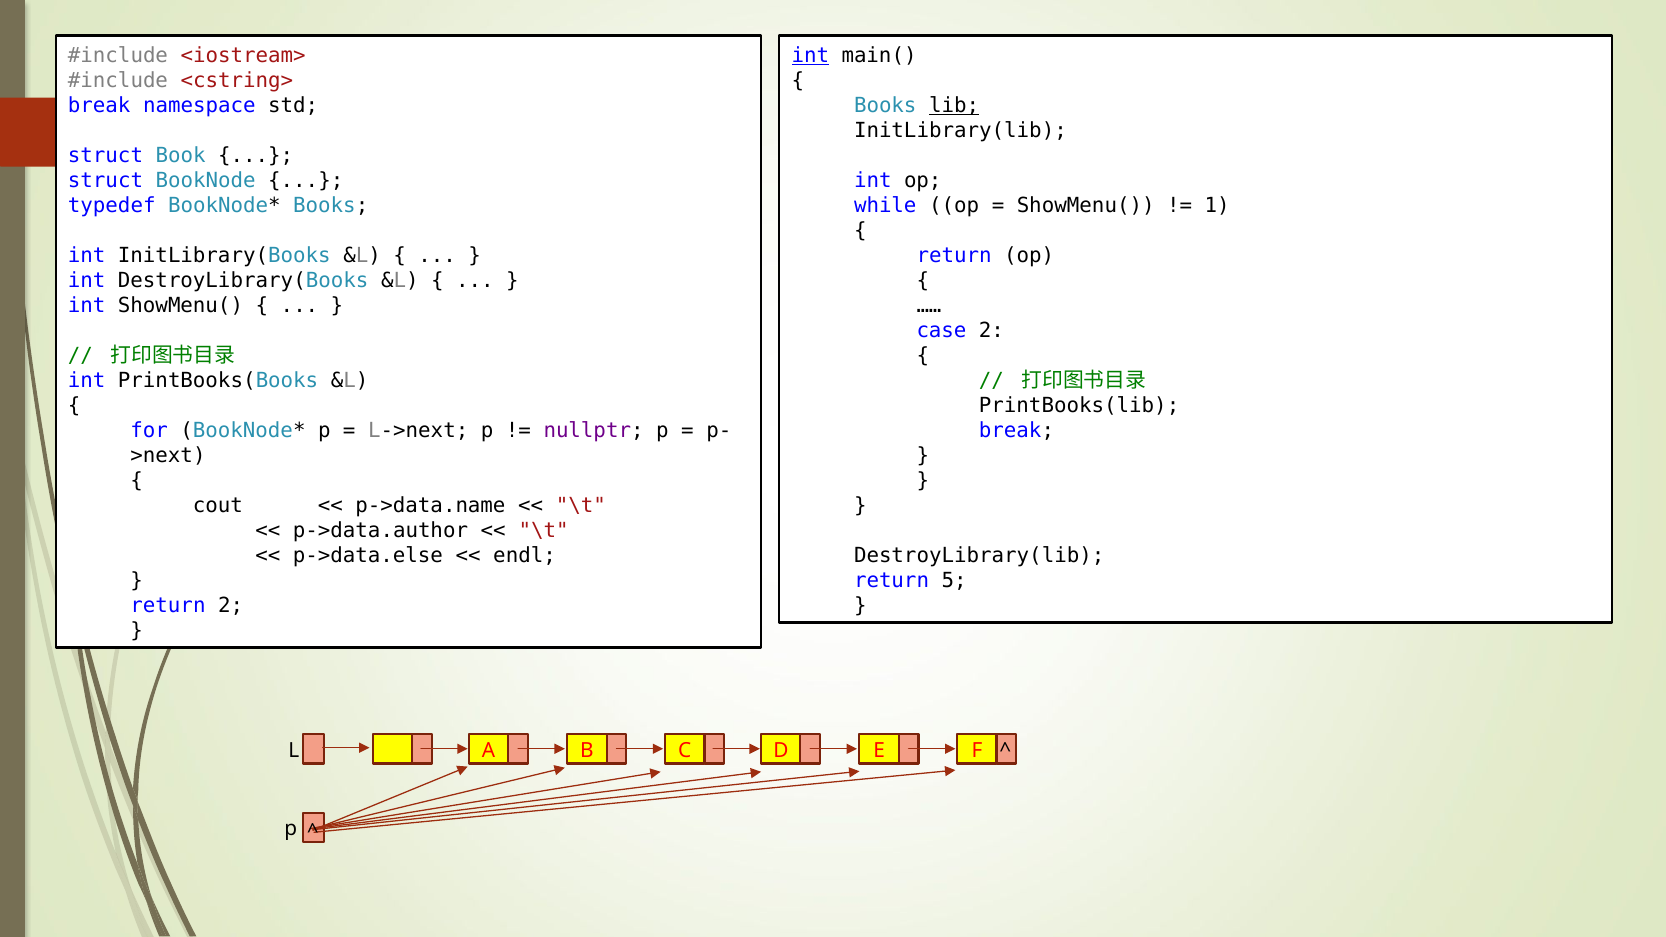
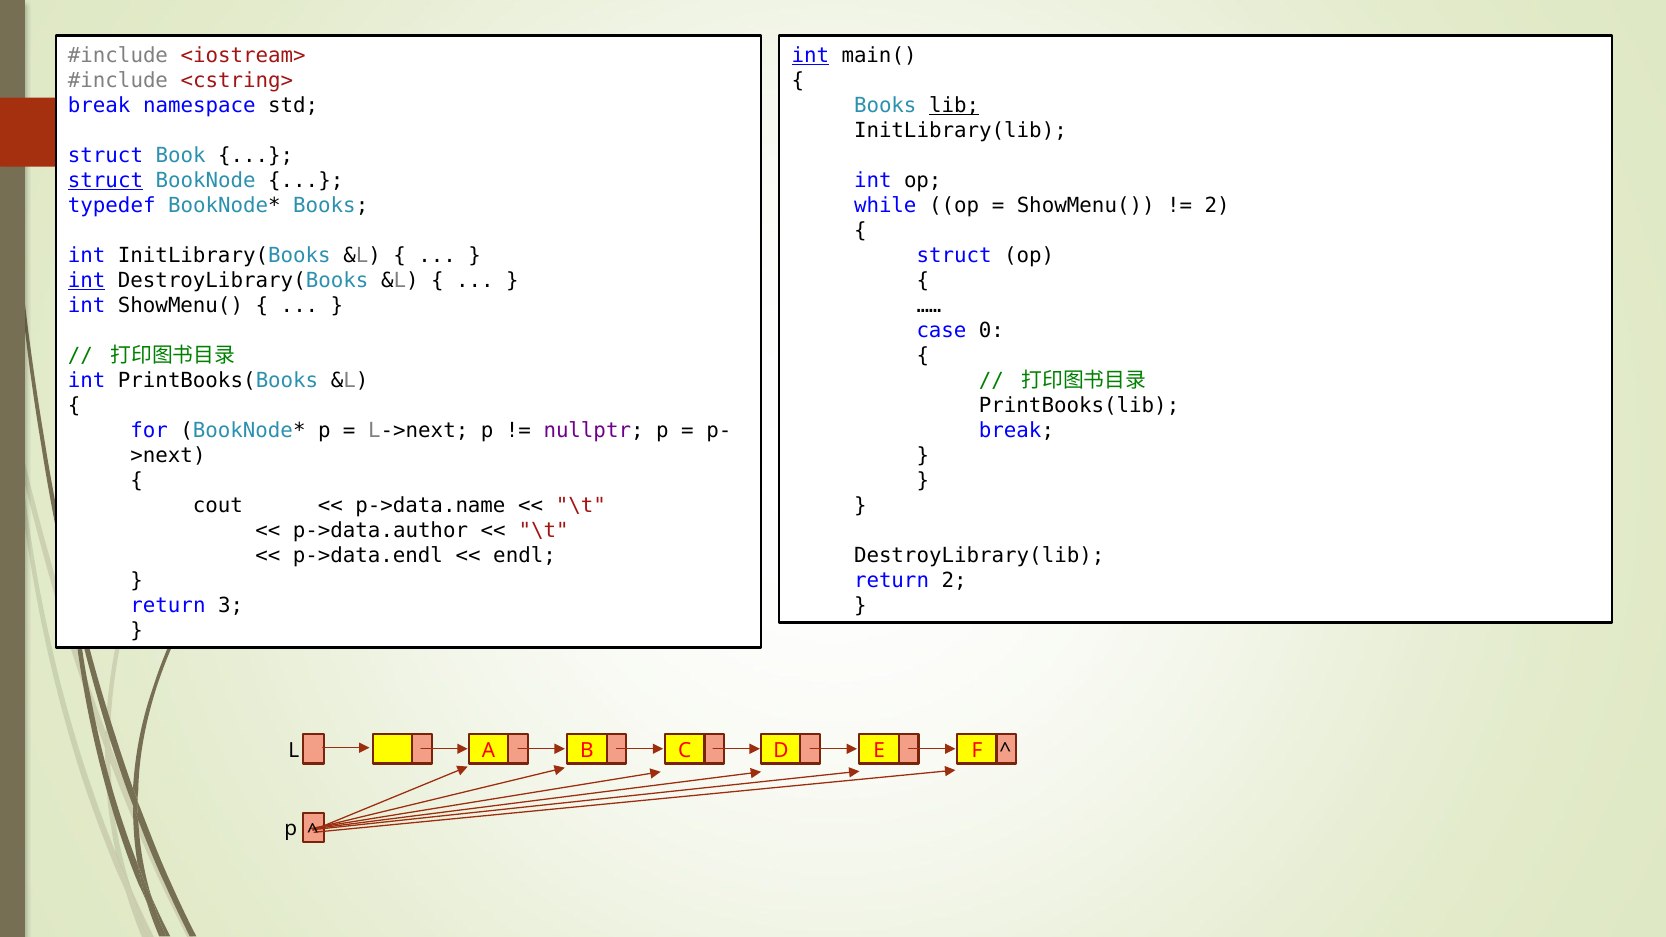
struct at (105, 181) underline: none -> present
1 at (1217, 206): 1 -> 2
return at (954, 256): return -> struct
int at (87, 281) underline: none -> present
case 2: 2 -> 0
p->data.else: p->data.else -> p->data.endl
return 5: 5 -> 2
return 2: 2 -> 3
